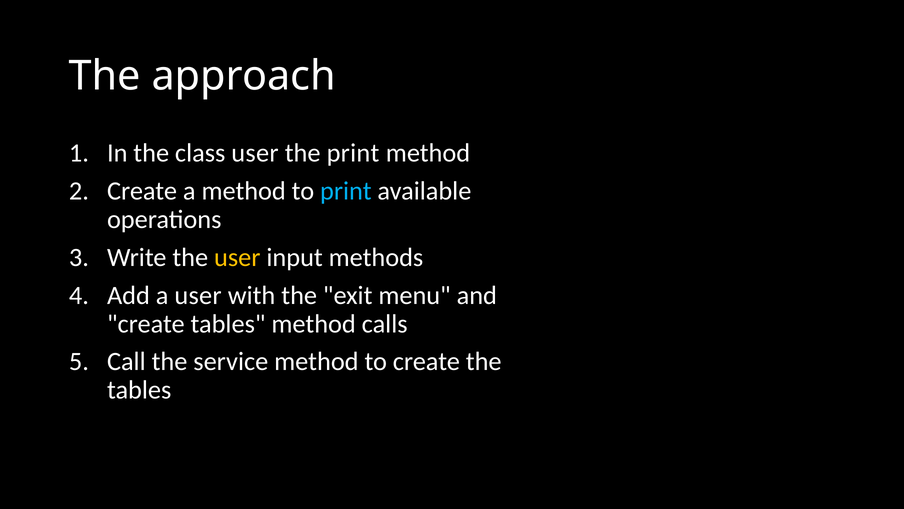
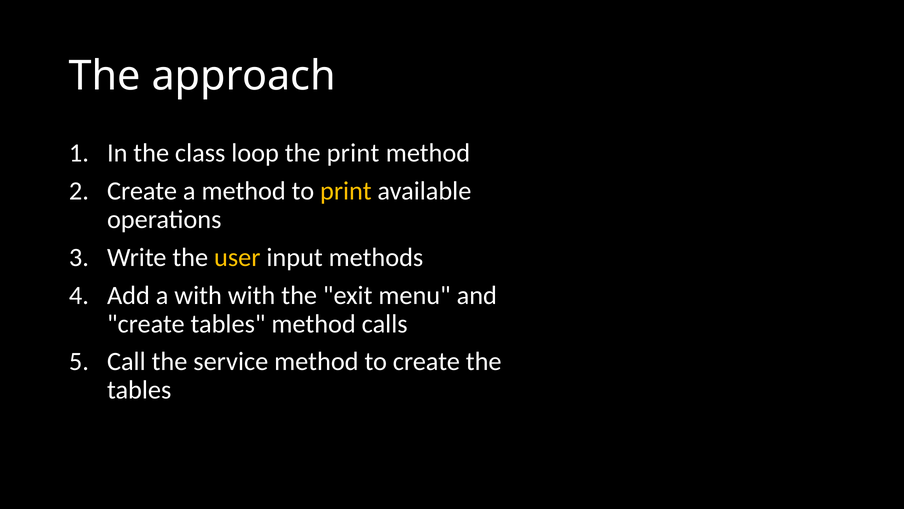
class user: user -> loop
print at (346, 191) colour: light blue -> yellow
a user: user -> with
